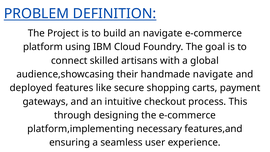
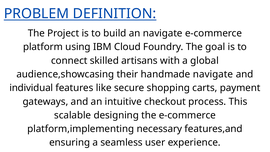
deployed: deployed -> individual
through: through -> scalable
